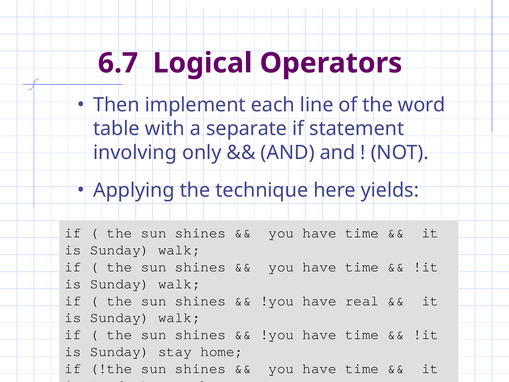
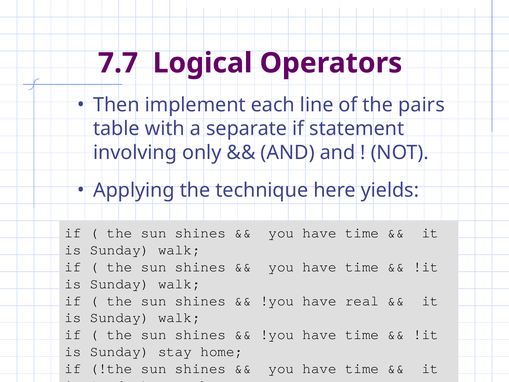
6.7: 6.7 -> 7.7
word: word -> pairs
